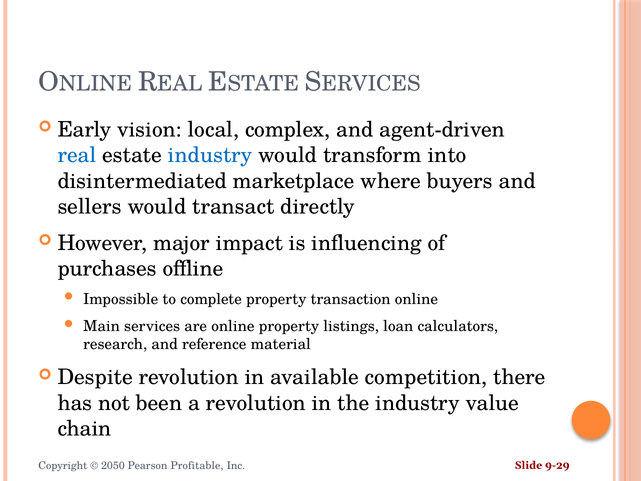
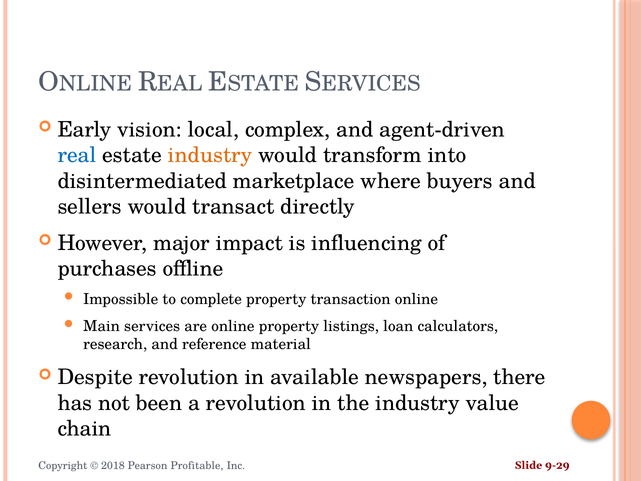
industry at (210, 155) colour: blue -> orange
competition: competition -> newspapers
2050: 2050 -> 2018
